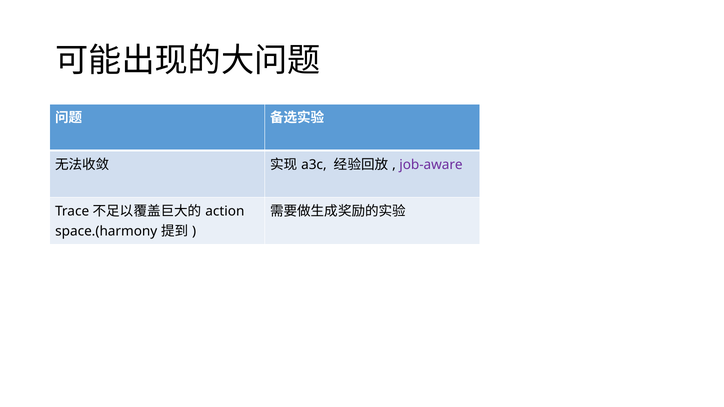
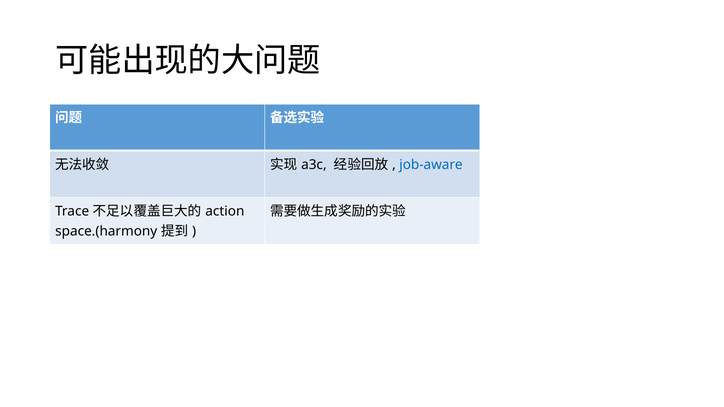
job-aware colour: purple -> blue
